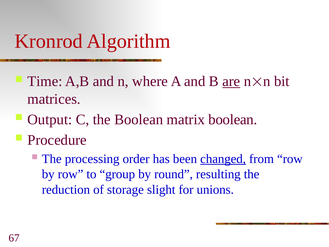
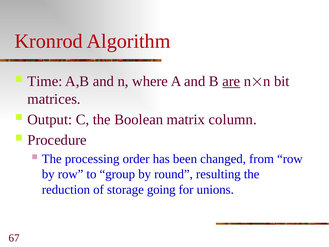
matrix boolean: boolean -> column
changed underline: present -> none
slight: slight -> going
